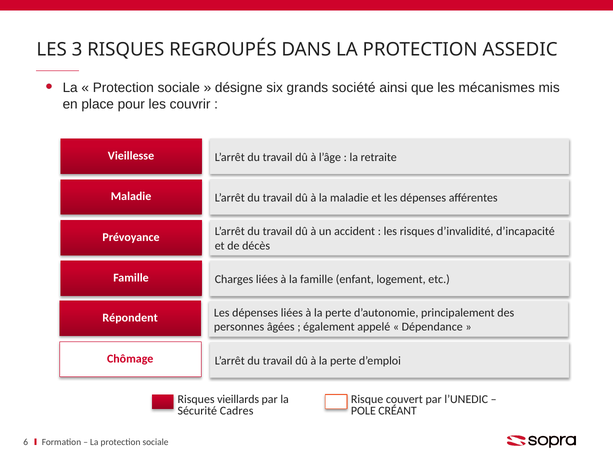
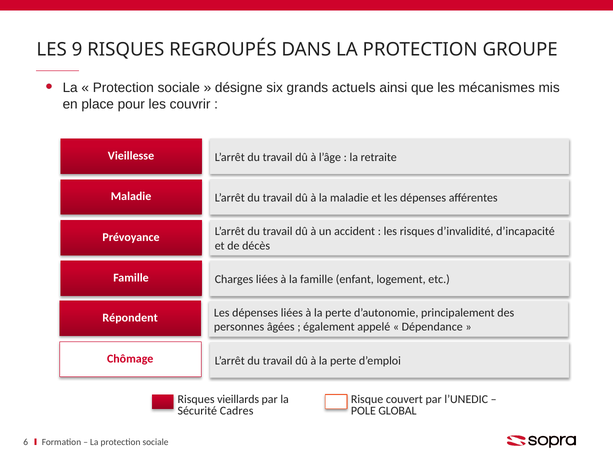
3: 3 -> 9
ASSEDIC: ASSEDIC -> GROUPE
société: société -> actuels
CRÉANT: CRÉANT -> GLOBAL
